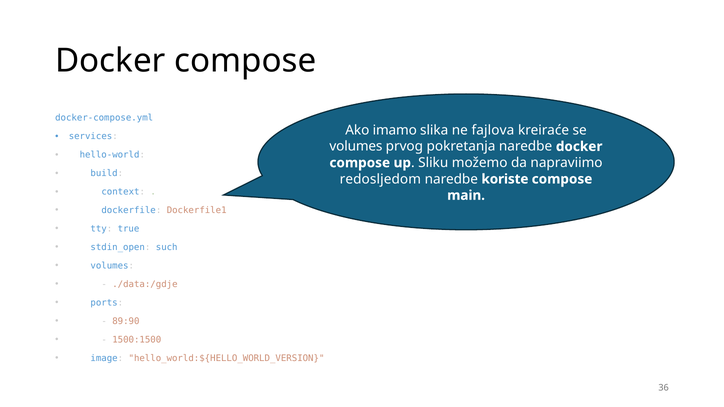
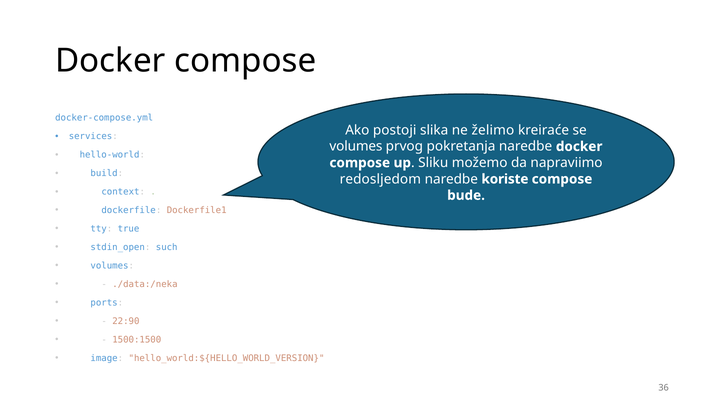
imamo: imamo -> postoji
fajlova: fajlova -> želimo
main: main -> bude
./data:/gdje: ./data:/gdje -> ./data:/neka
89:90: 89:90 -> 22:90
